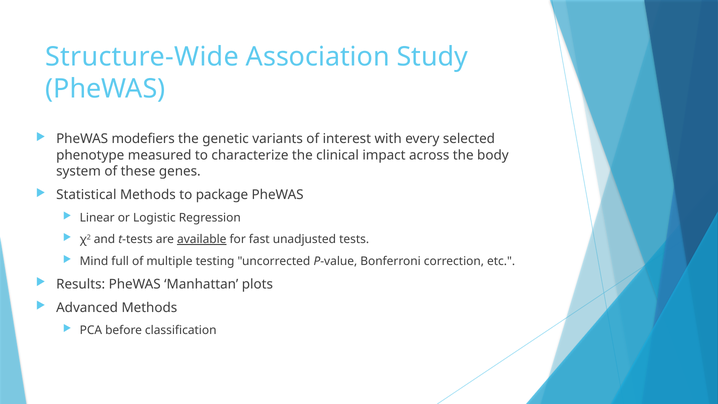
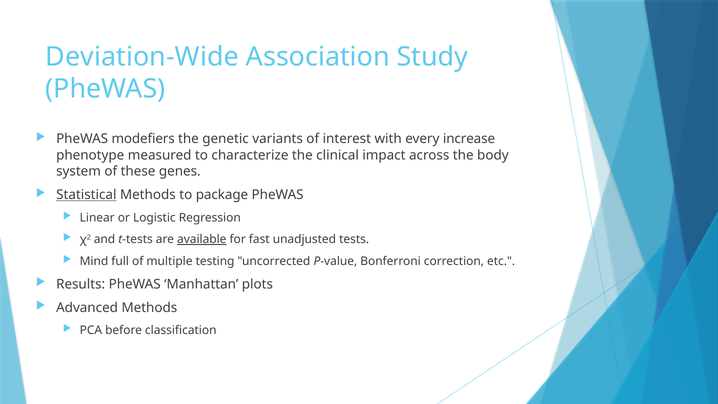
Structure-Wide: Structure-Wide -> Deviation-Wide
selected: selected -> increase
Statistical underline: none -> present
